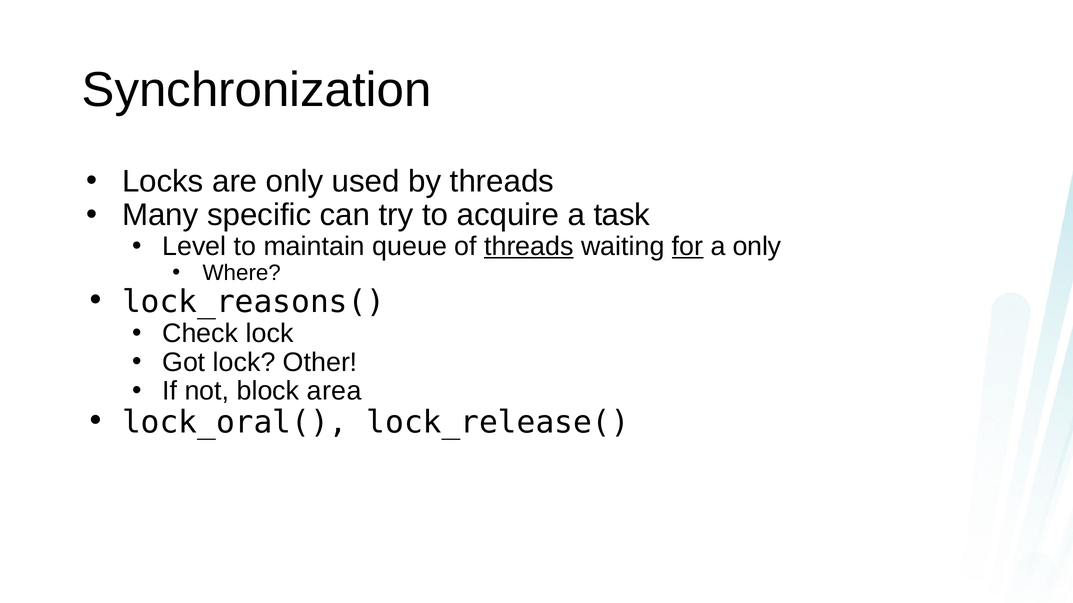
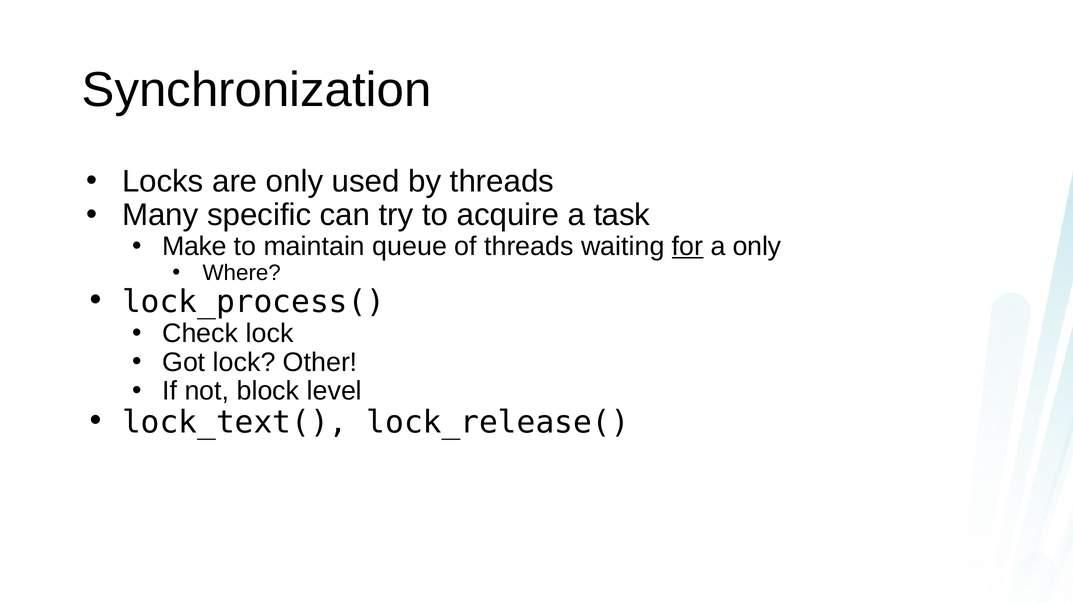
Level: Level -> Make
threads at (529, 247) underline: present -> none
lock_reasons(: lock_reasons( -> lock_process(
area: area -> level
lock_oral(: lock_oral( -> lock_text(
